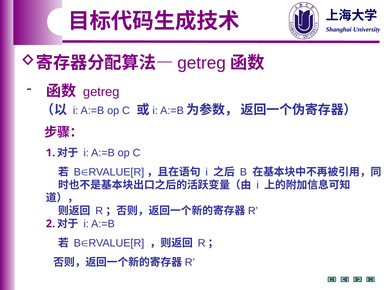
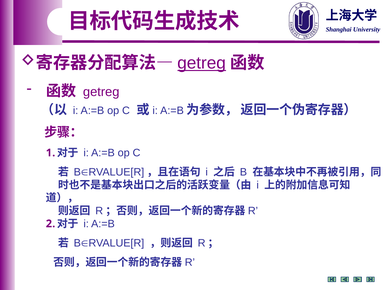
getreg at (202, 63) underline: none -> present
